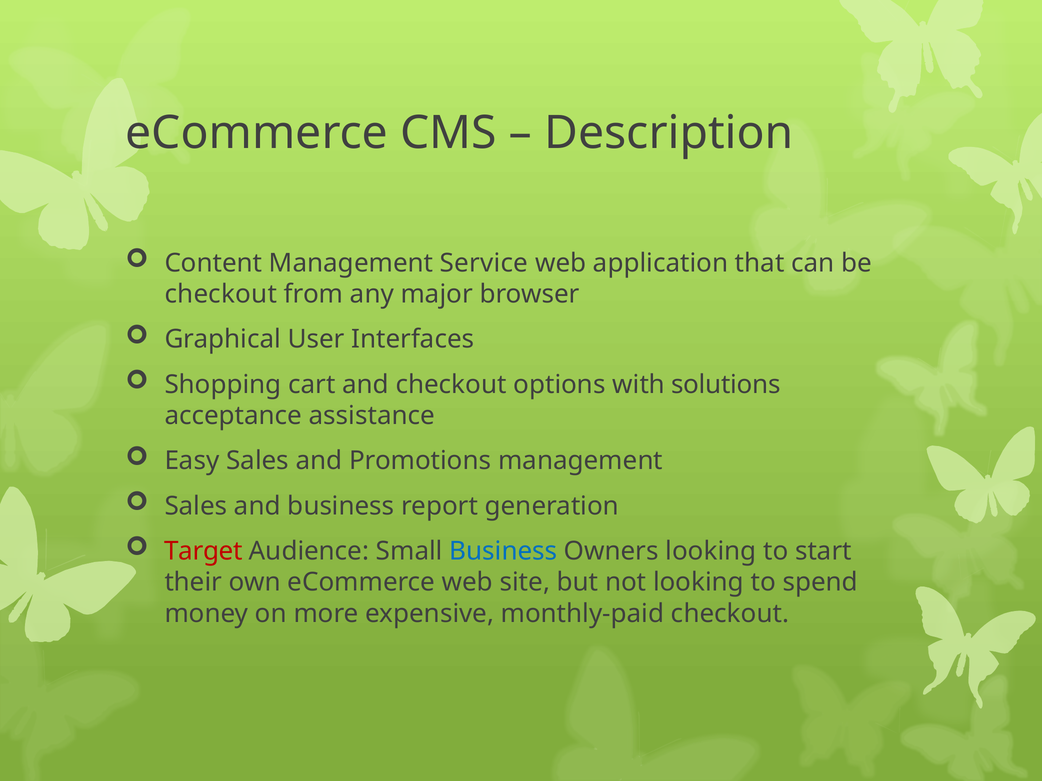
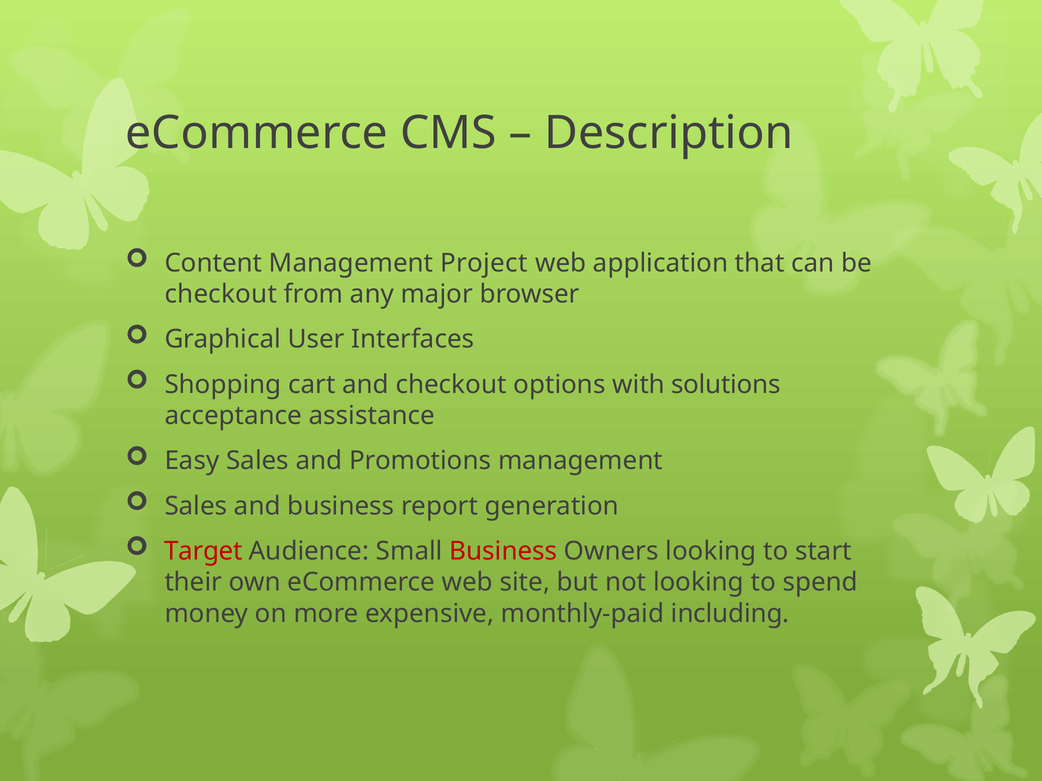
Service: Service -> Project
Business at (503, 551) colour: blue -> red
monthly-paid checkout: checkout -> including
